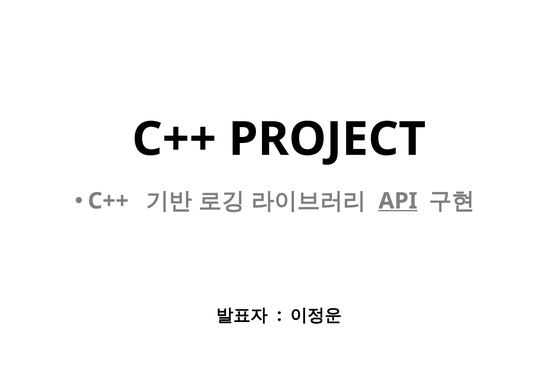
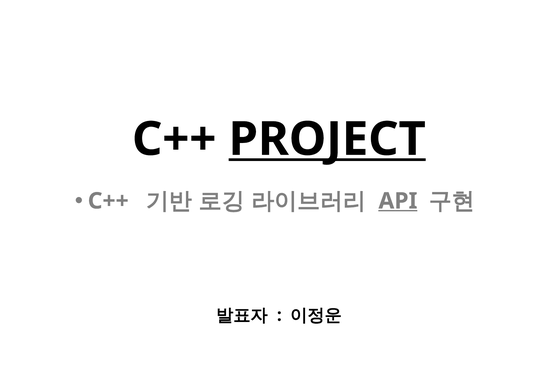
PROJECT underline: none -> present
